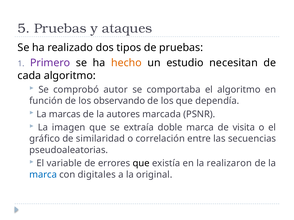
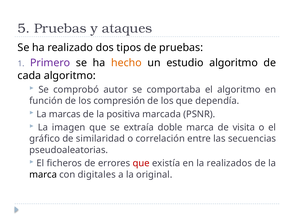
estudio necesitan: necesitan -> algoritmo
observando: observando -> compresión
autores: autores -> positiva
variable: variable -> ficheros
que at (141, 164) colour: black -> red
realizaron: realizaron -> realizados
marca at (43, 175) colour: blue -> black
